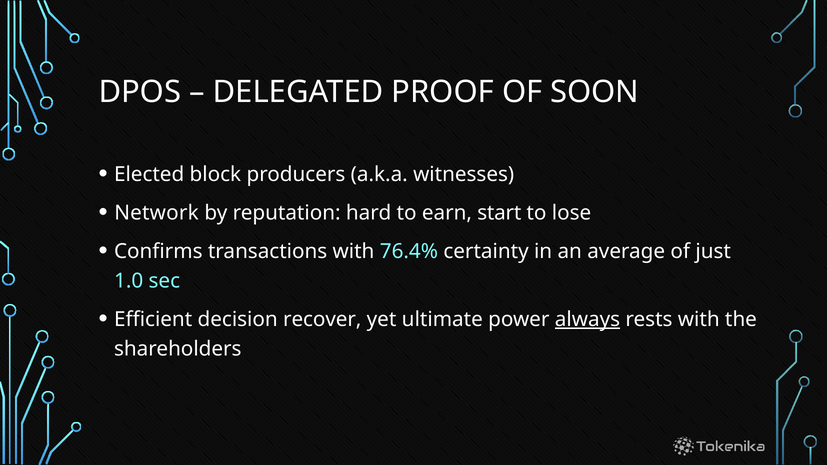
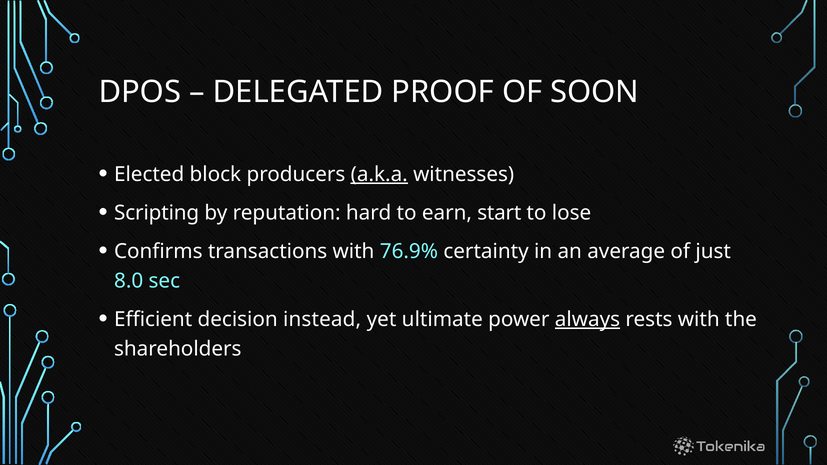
a.k.a underline: none -> present
Network: Network -> Scripting
76.4%: 76.4% -> 76.9%
1.0: 1.0 -> 8.0
recover: recover -> instead
